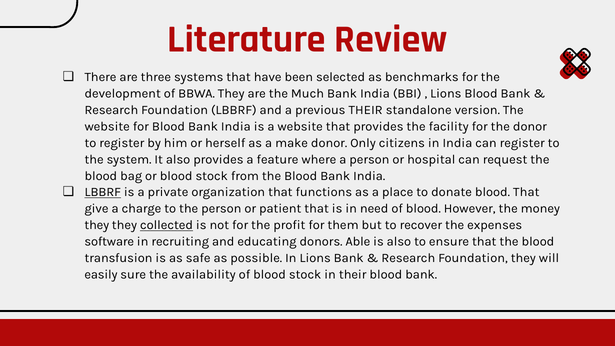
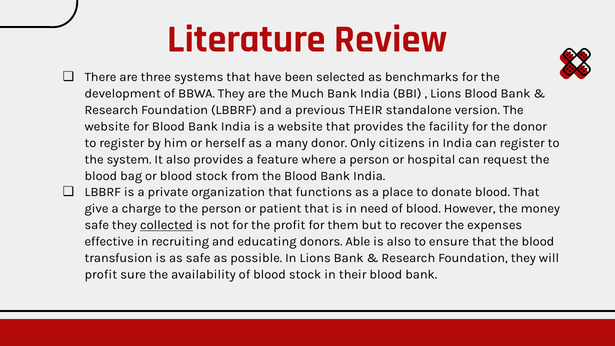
make: make -> many
LBBRF at (103, 192) underline: present -> none
they at (97, 225): they -> safe
software: software -> effective
easily at (101, 274): easily -> profit
